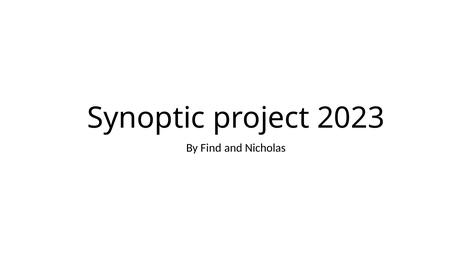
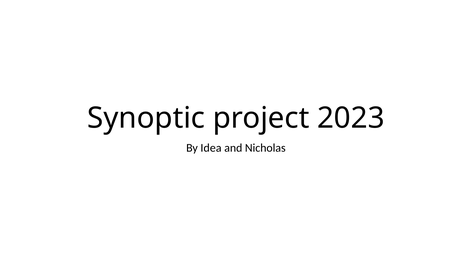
Find: Find -> Idea
